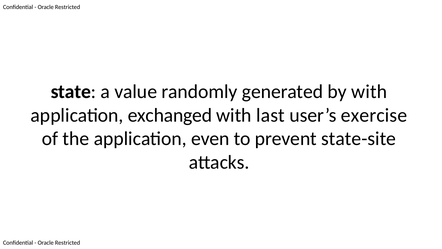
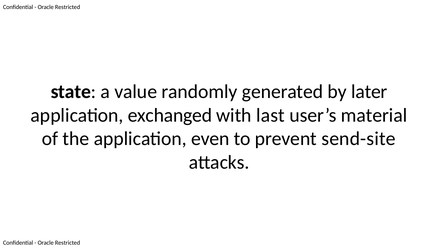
by with: with -> later
exercise: exercise -> material
state-site: state-site -> send-site
